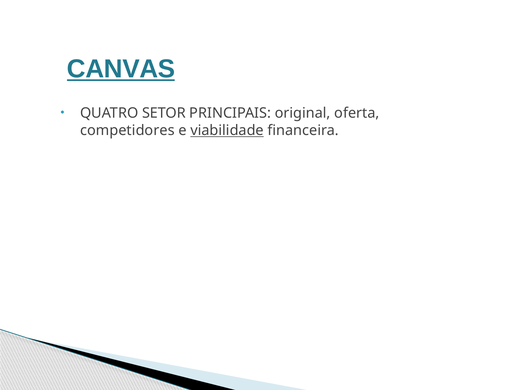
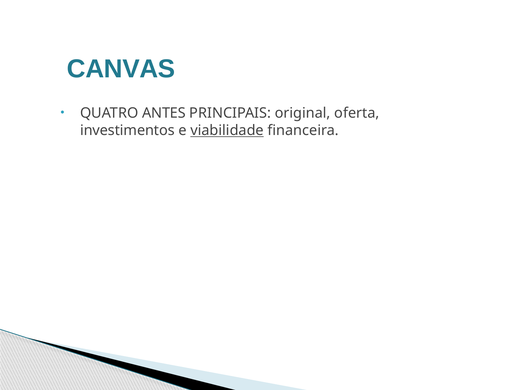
CANVAS underline: present -> none
SETOR: SETOR -> ANTES
competidores: competidores -> investimentos
